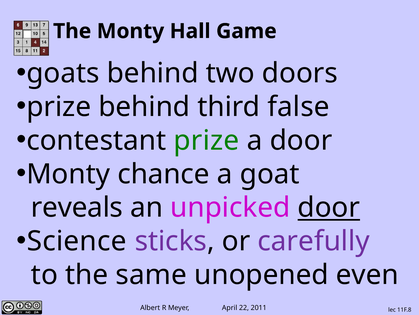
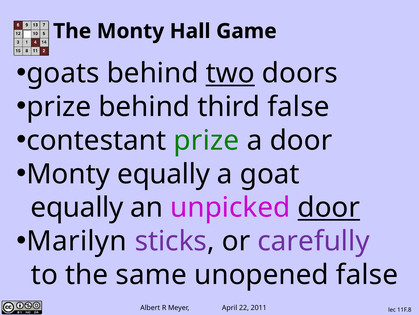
two underline: none -> present
Monty chance: chance -> equally
reveals at (77, 207): reveals -> equally
Science: Science -> Marilyn
unopened even: even -> false
